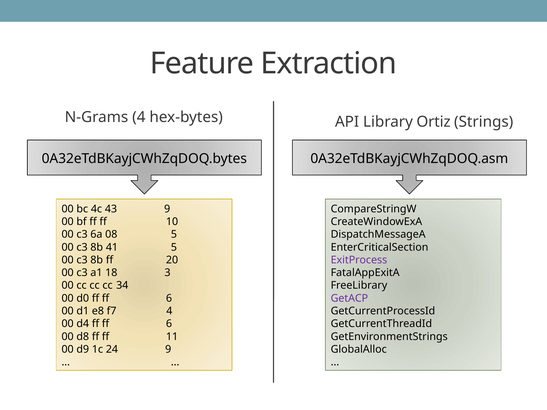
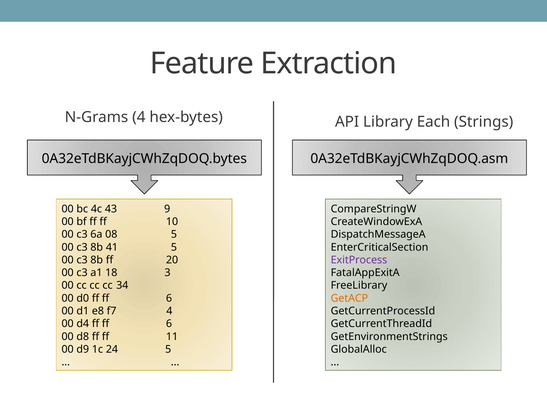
Ortiz: Ortiz -> Each
GetACP colour: purple -> orange
24 9: 9 -> 5
